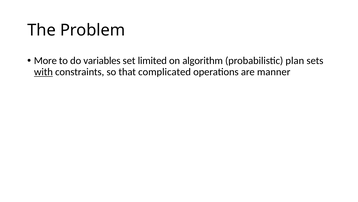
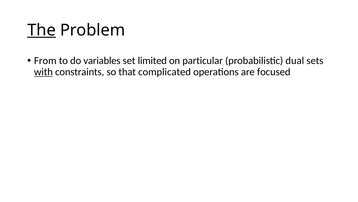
The underline: none -> present
More: More -> From
algorithm: algorithm -> particular
plan: plan -> dual
manner: manner -> focused
